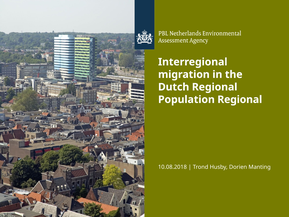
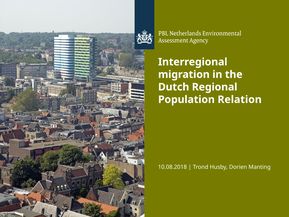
Population Regional: Regional -> Relation
